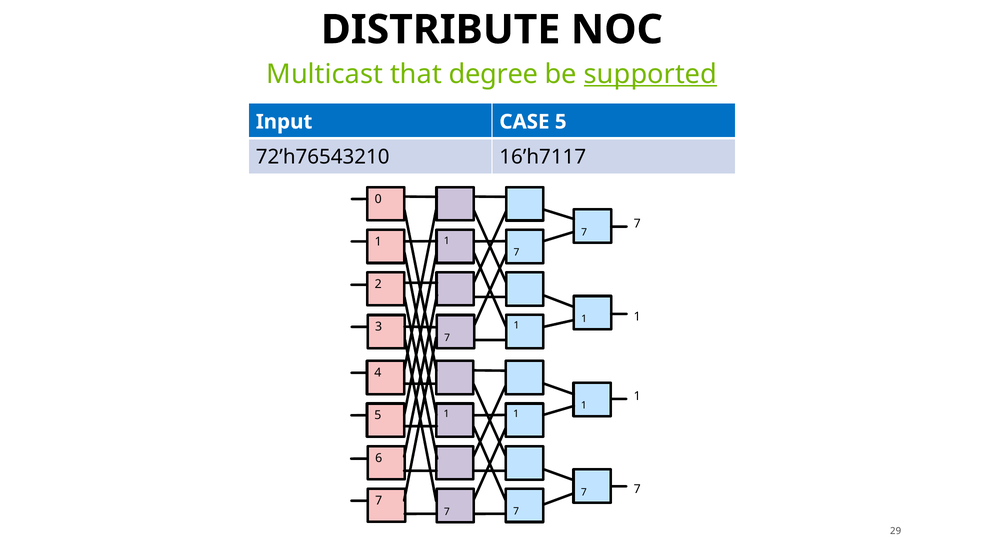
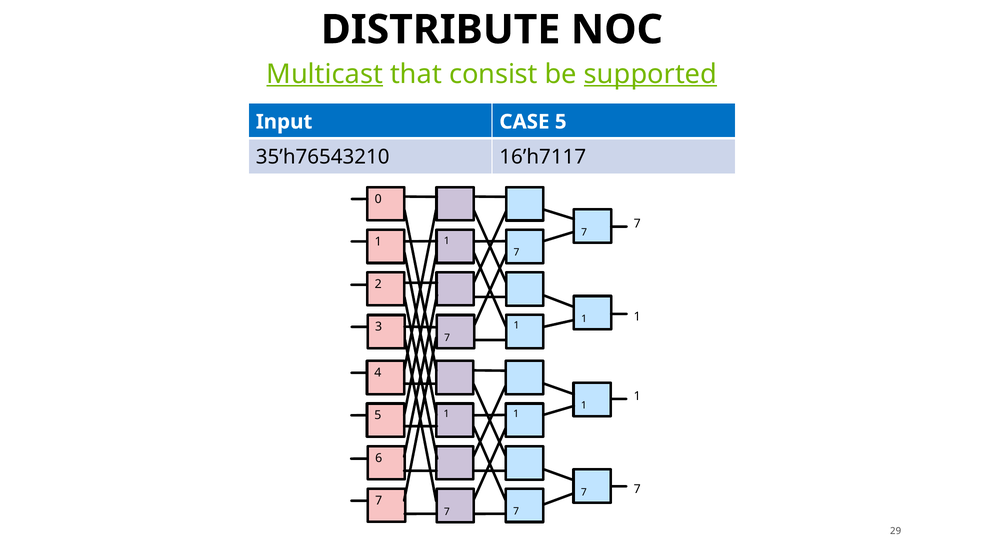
Multicast underline: none -> present
degree: degree -> consist
72’h76543210: 72’h76543210 -> 35’h76543210
